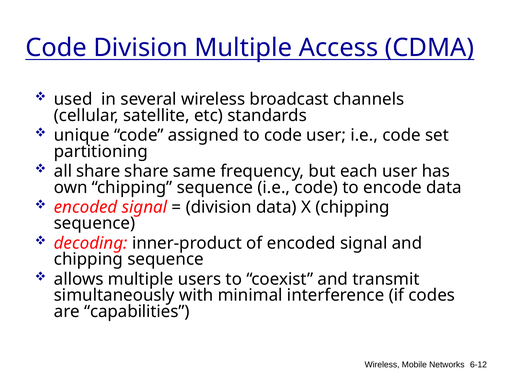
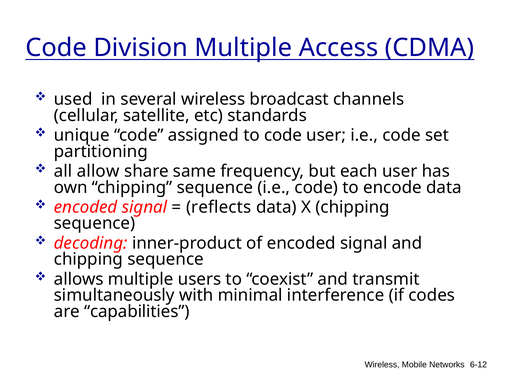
all share: share -> allow
division at (219, 207): division -> reflects
